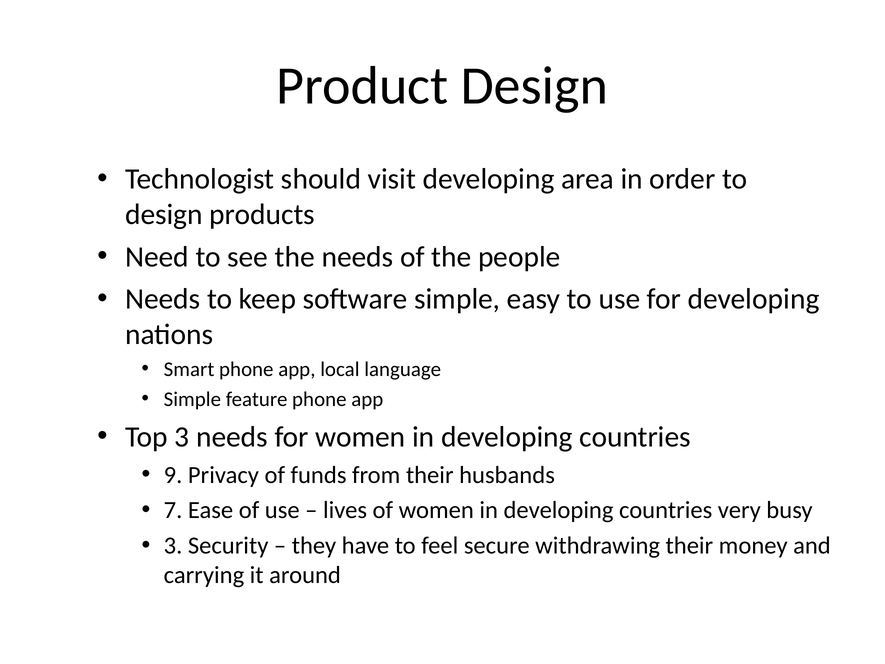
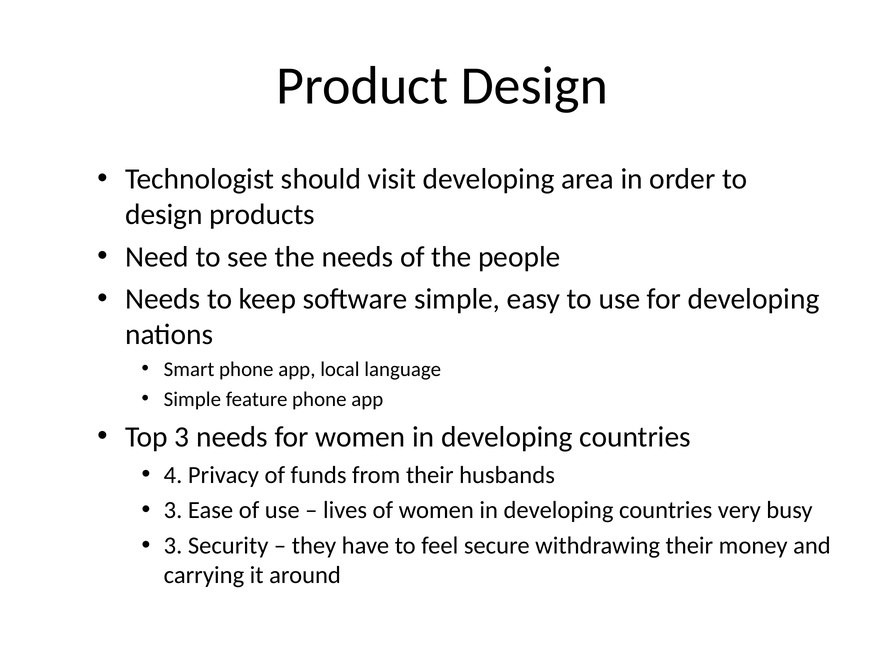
9: 9 -> 4
7 at (173, 510): 7 -> 3
